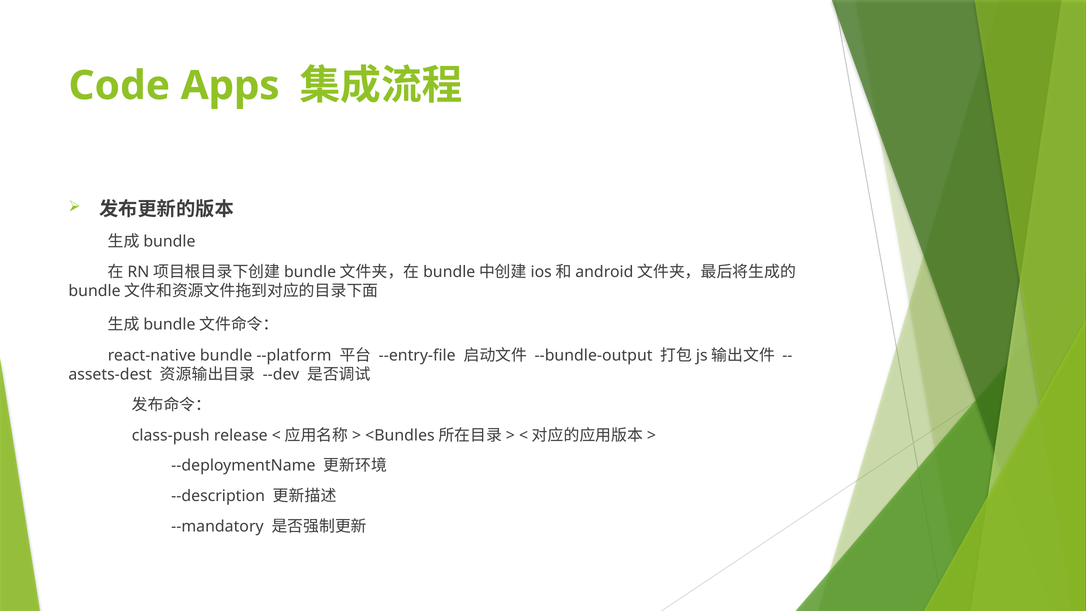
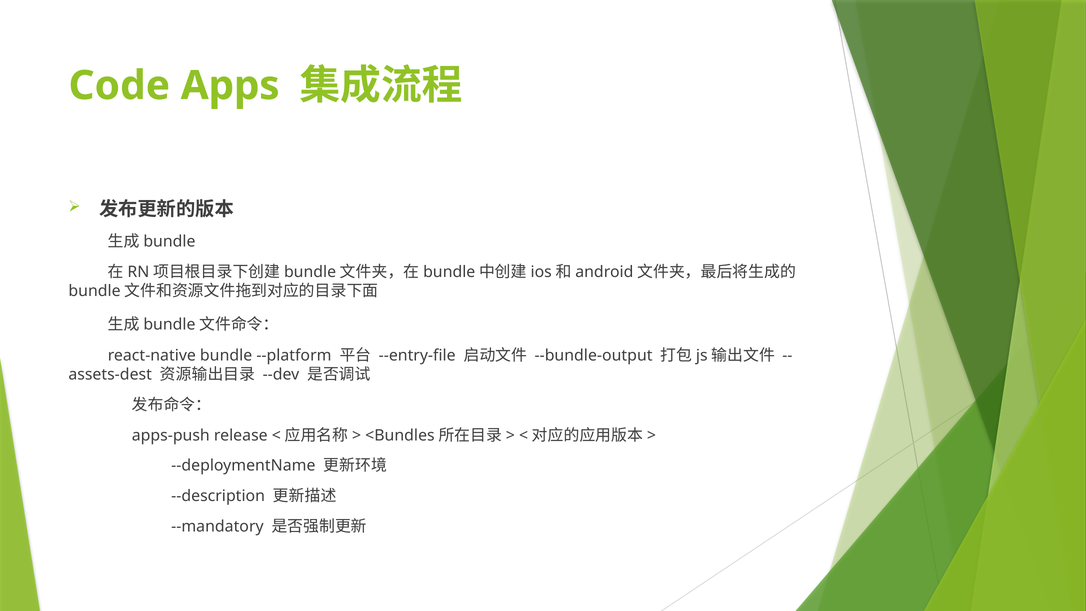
class-push: class-push -> apps-push
